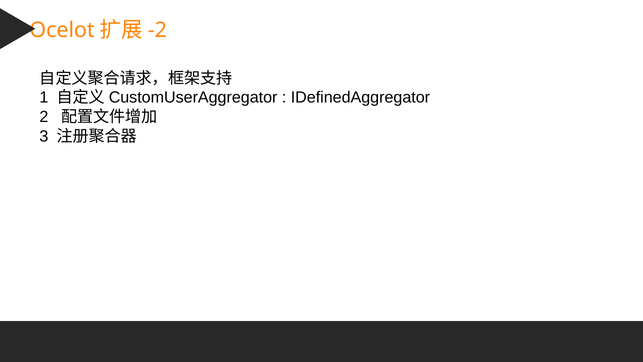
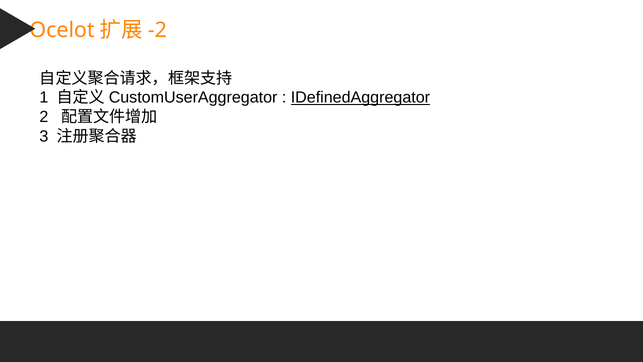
IDefinedAggregator underline: none -> present
